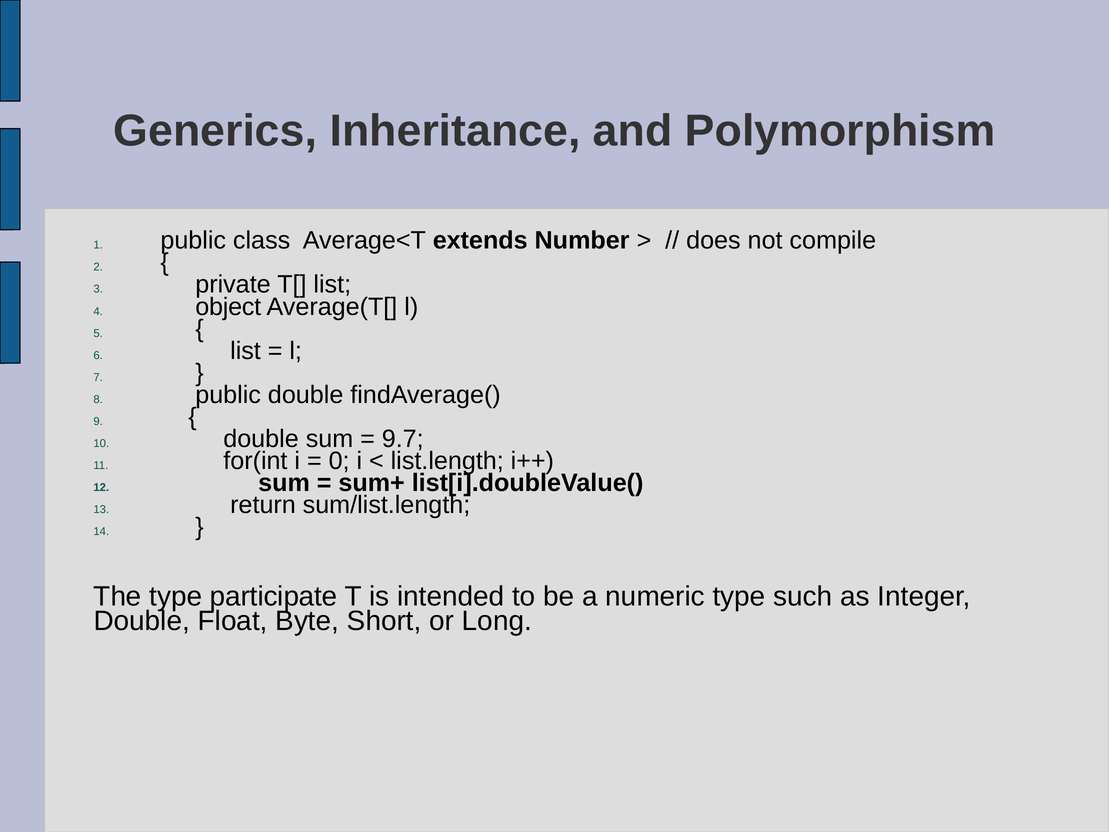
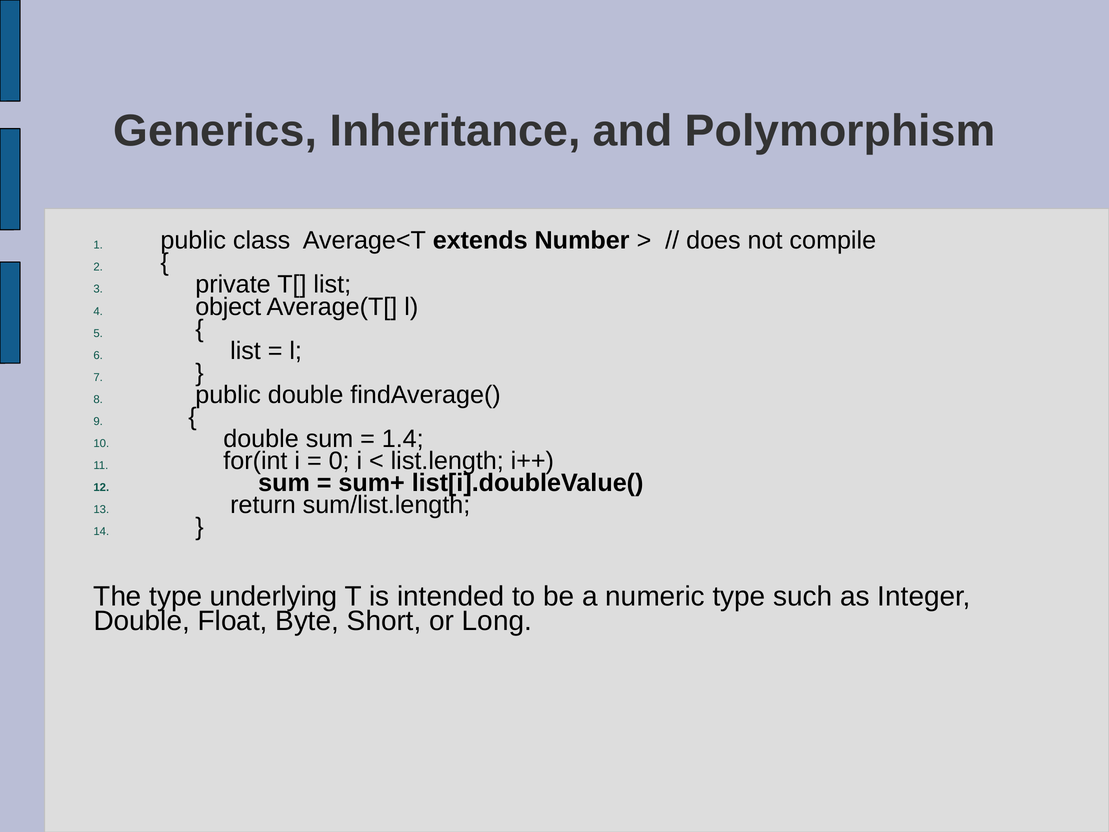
9.7: 9.7 -> 1.4
participate: participate -> underlying
